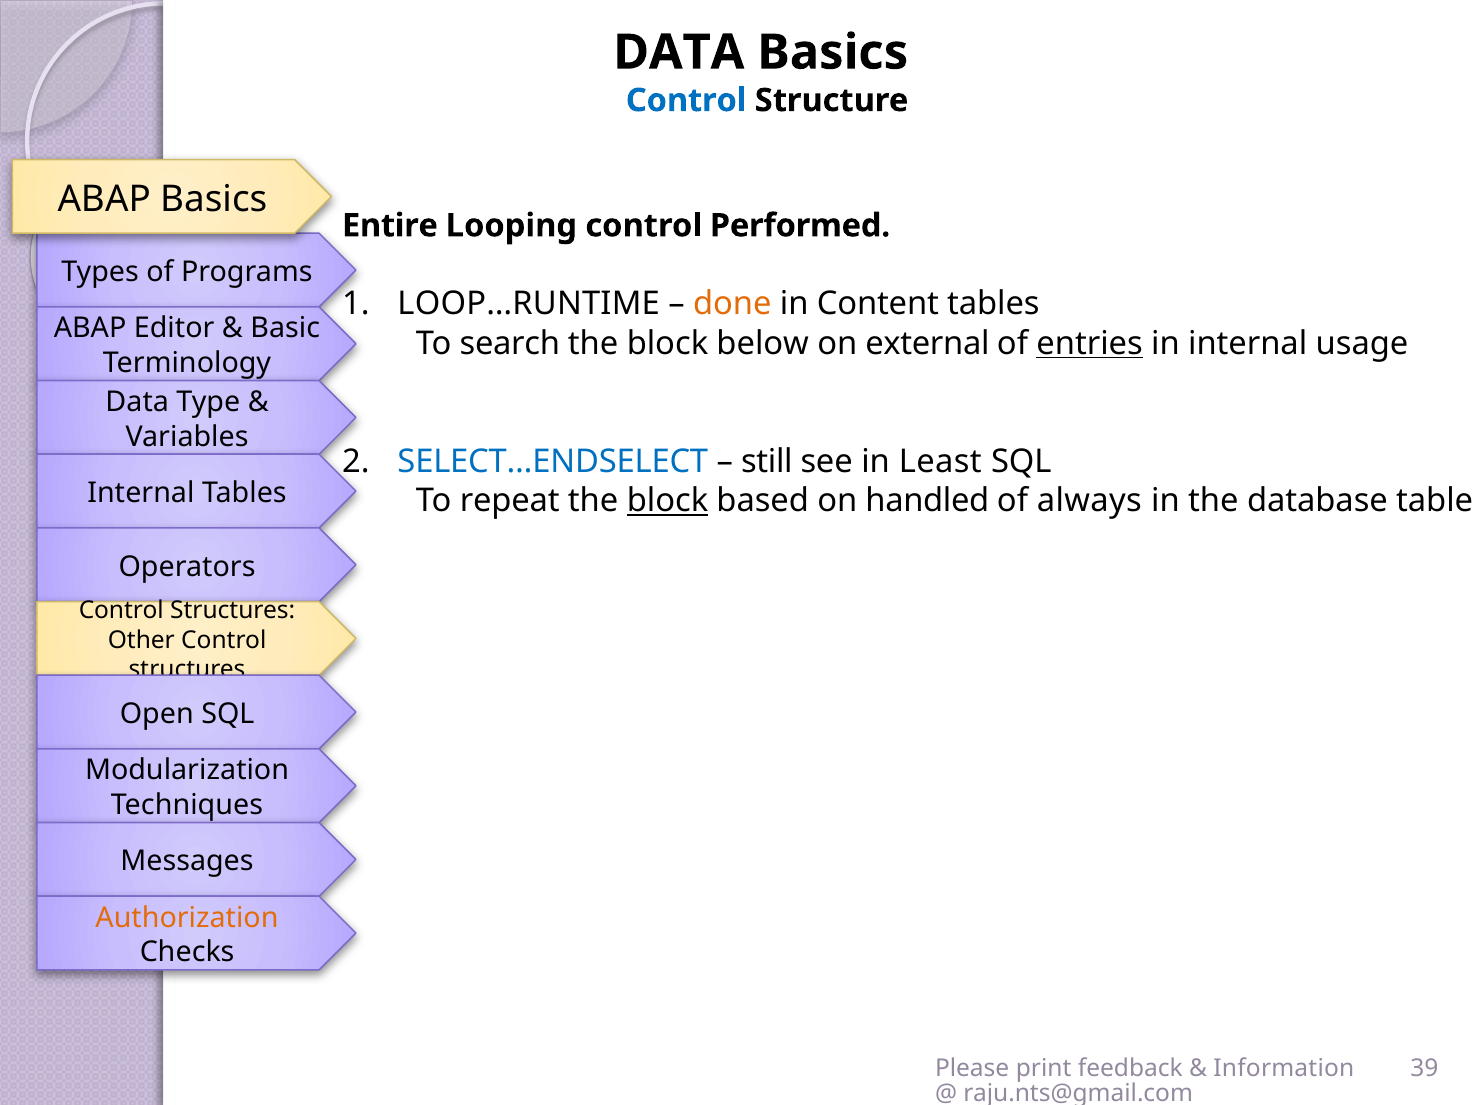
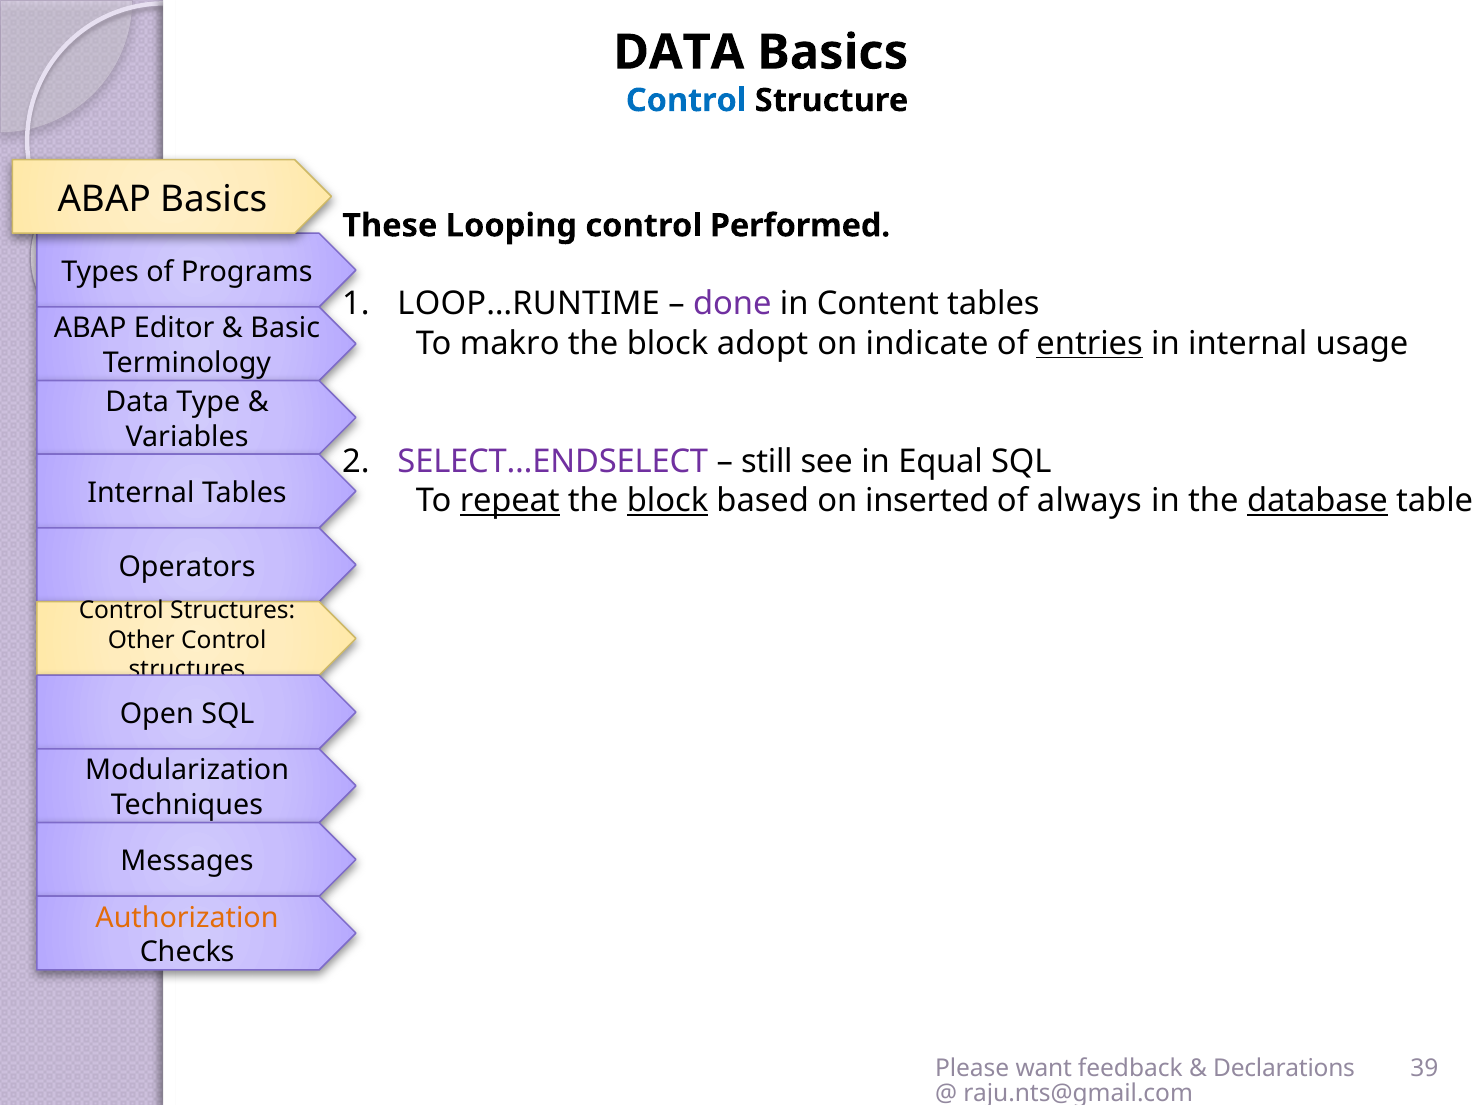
Entire: Entire -> These
done colour: orange -> purple
search: search -> makro
below: below -> adopt
external: external -> indicate
SELECT…ENDSELECT colour: blue -> purple
Least: Least -> Equal
repeat underline: none -> present
handled: handled -> inserted
database underline: none -> present
print: print -> want
Information: Information -> Declarations
